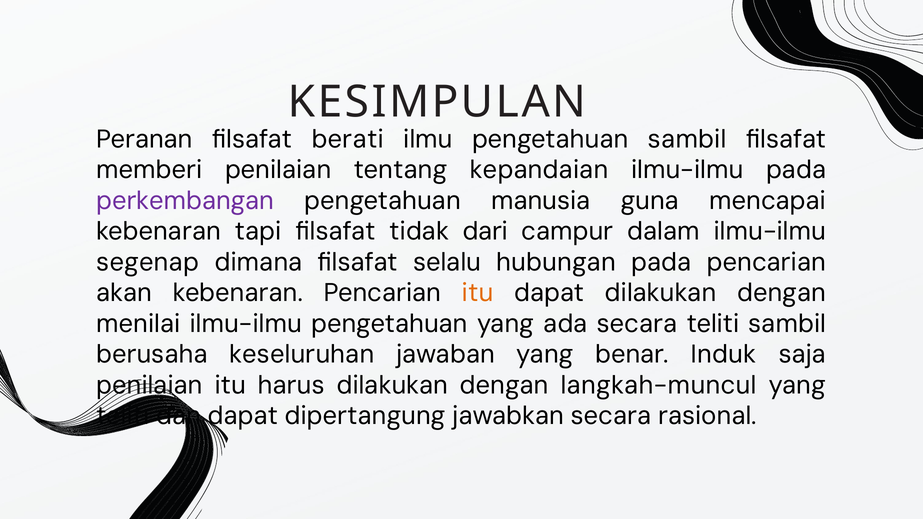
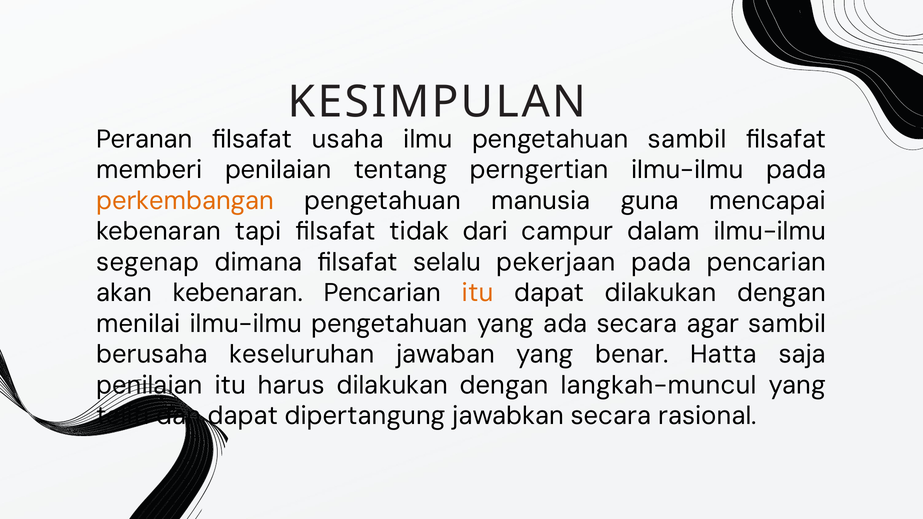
berati: berati -> usaha
kepandaian: kepandaian -> perngertian
perkembangan colour: purple -> orange
hubungan: hubungan -> pekerjaan
secara teliti: teliti -> agar
Induk: Induk -> Hatta
